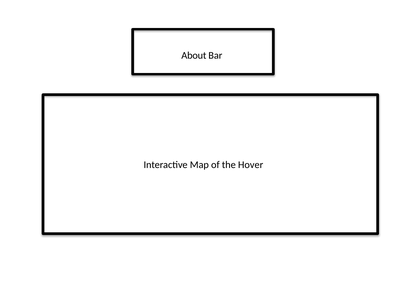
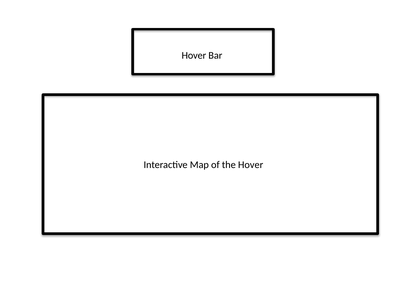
About at (194, 56): About -> Hover
